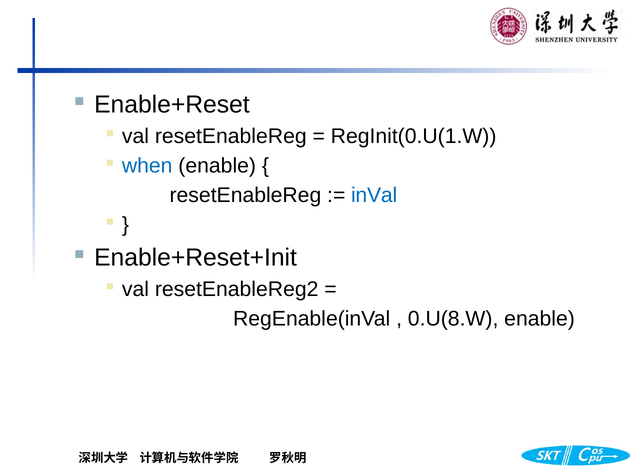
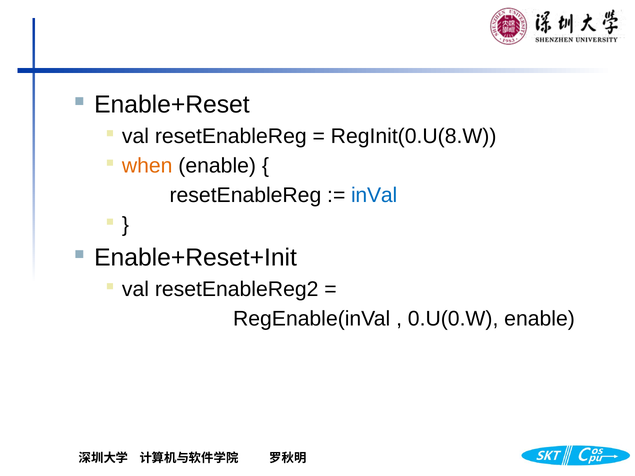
RegInit(0.U(1.W: RegInit(0.U(1.W -> RegInit(0.U(8.W
when colour: blue -> orange
0.U(8.W: 0.U(8.W -> 0.U(0.W
